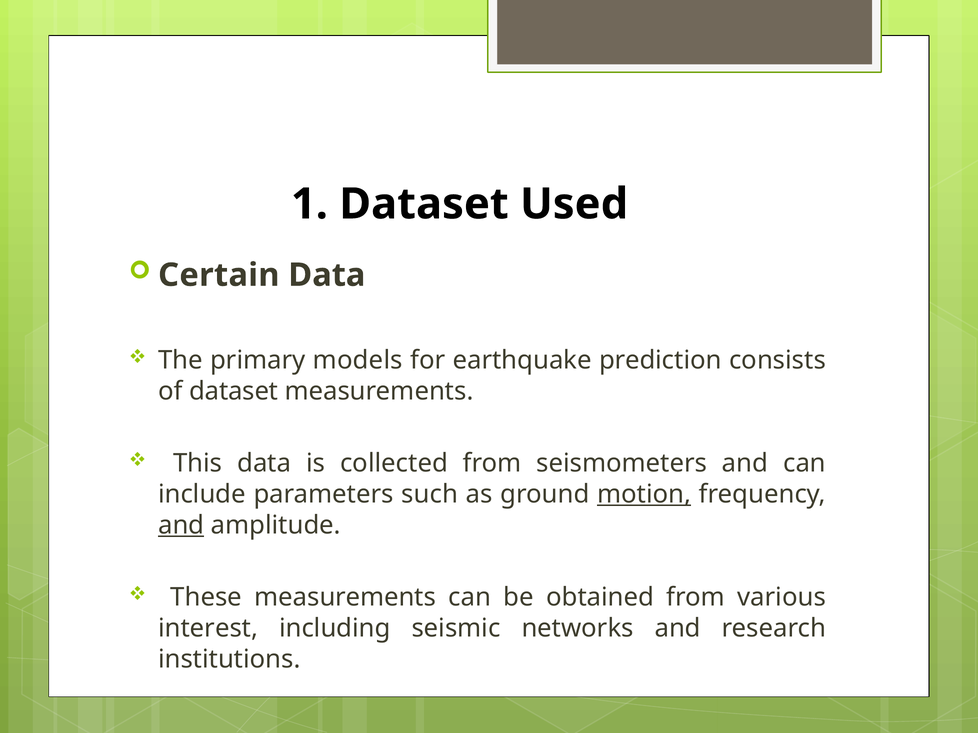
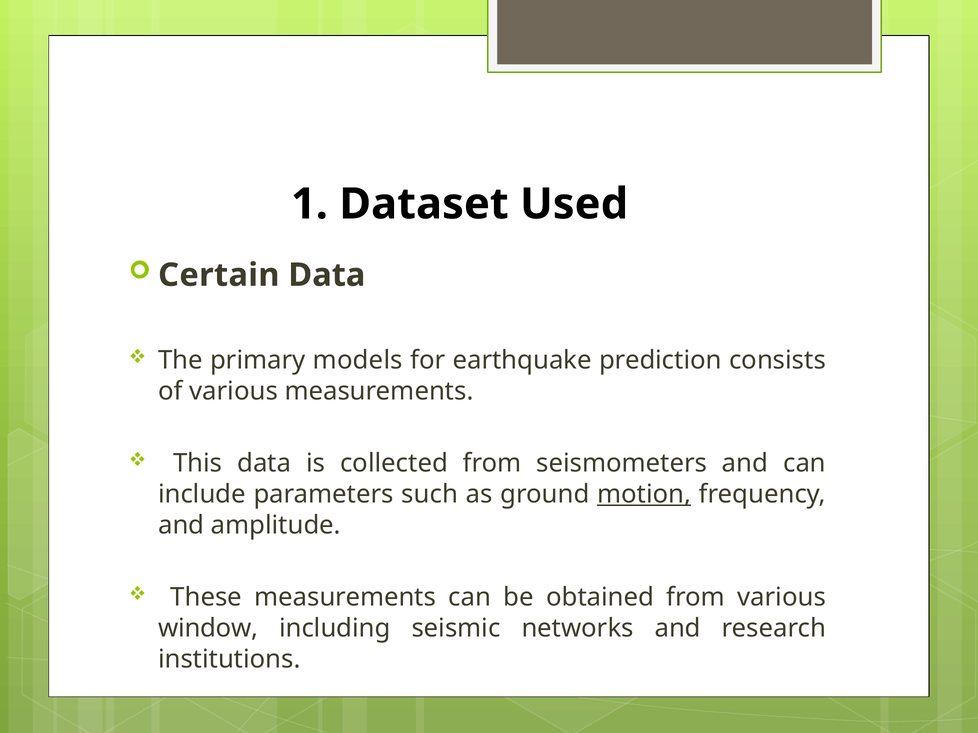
of dataset: dataset -> various
and at (181, 525) underline: present -> none
interest: interest -> window
